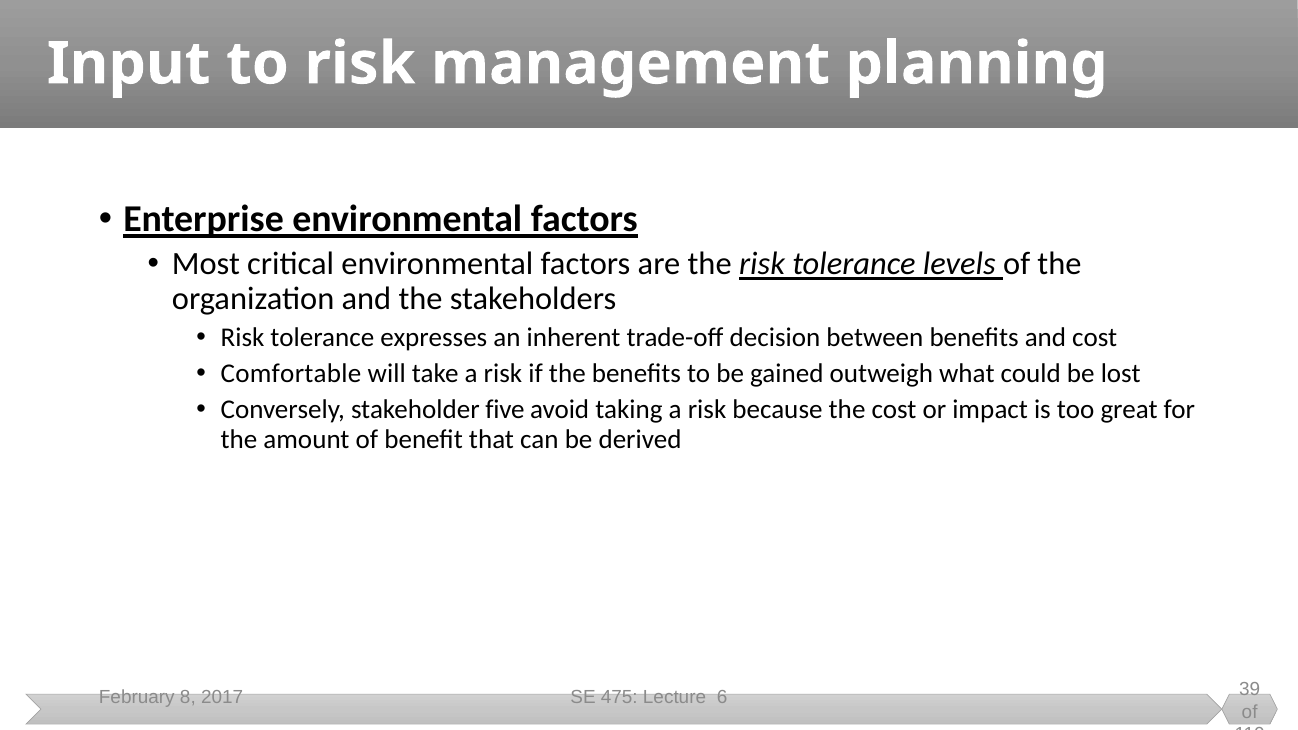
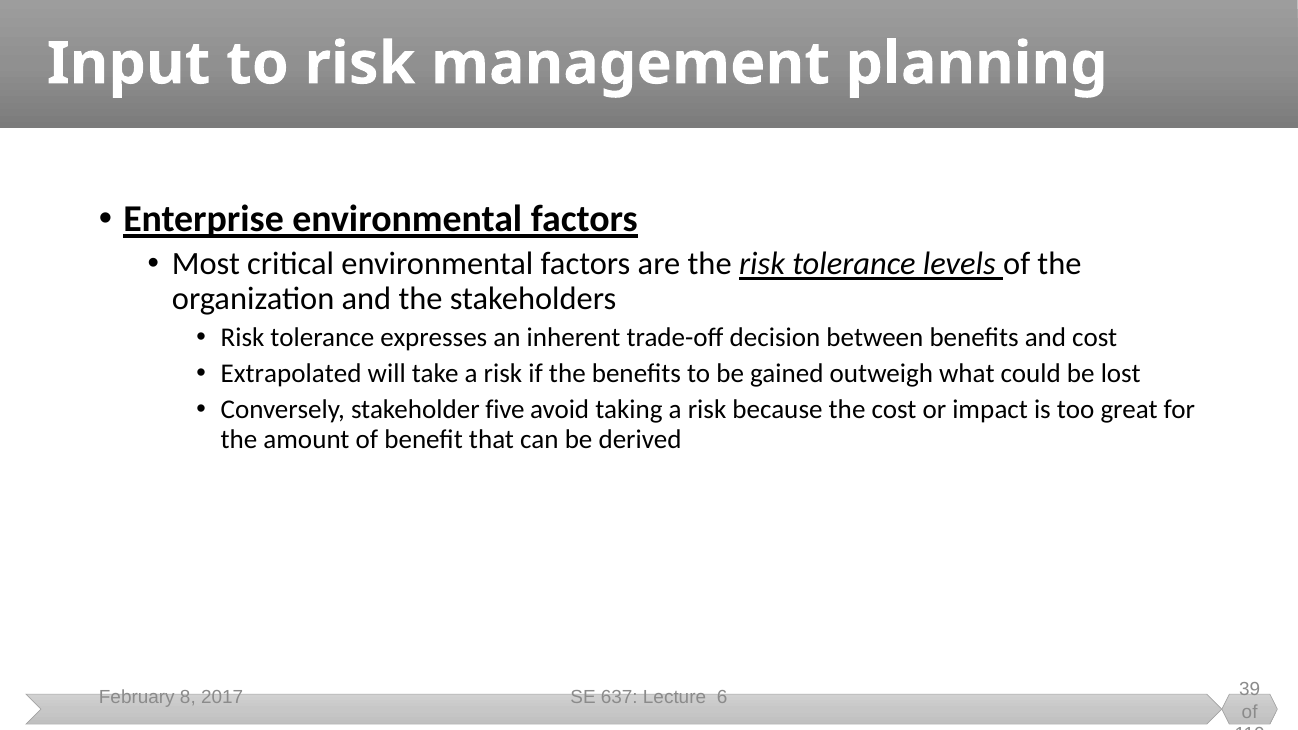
Comfortable: Comfortable -> Extrapolated
475: 475 -> 637
